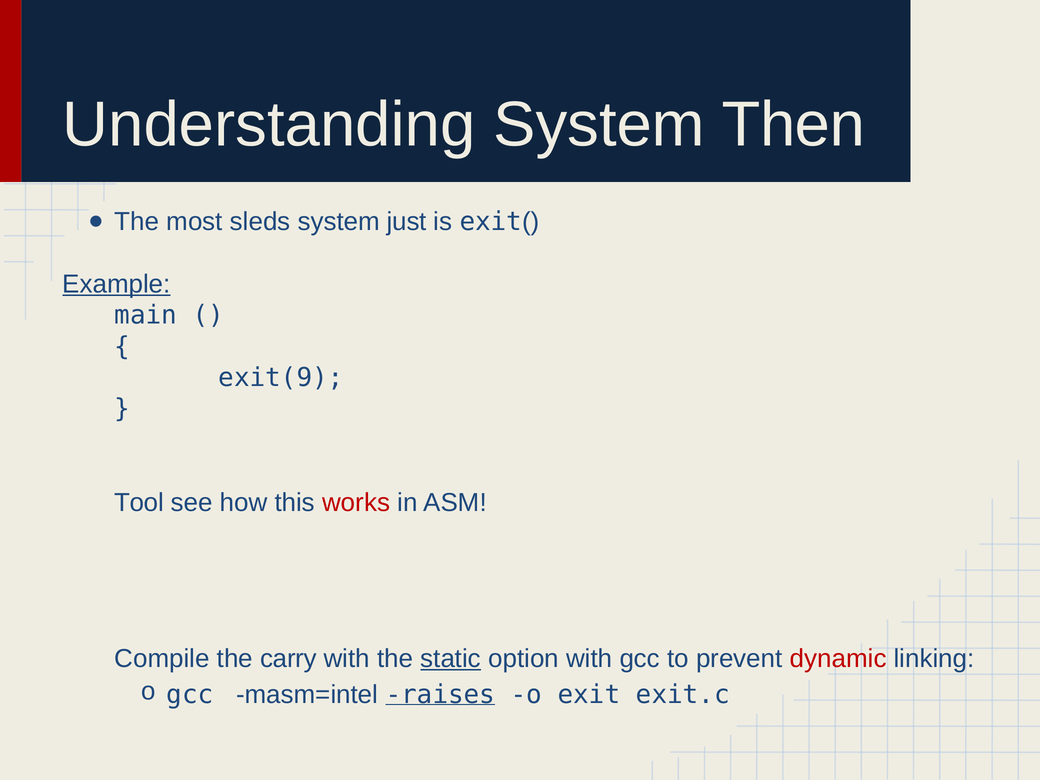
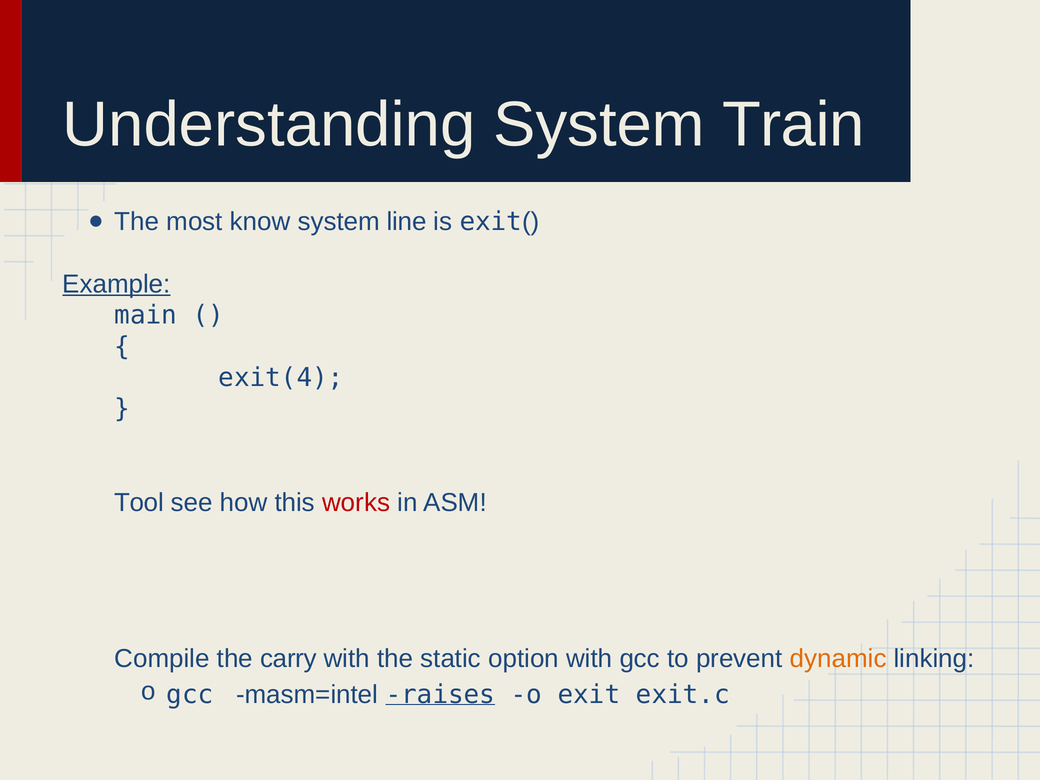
Then: Then -> Train
sleds: sleds -> know
just: just -> line
exit(9: exit(9 -> exit(4
static underline: present -> none
dynamic colour: red -> orange
